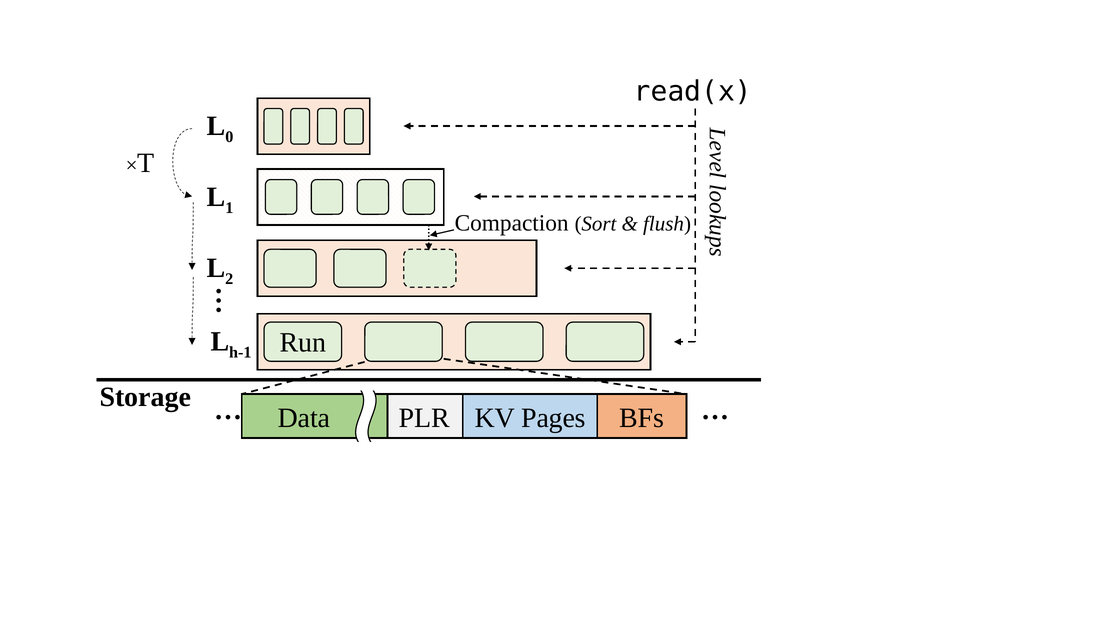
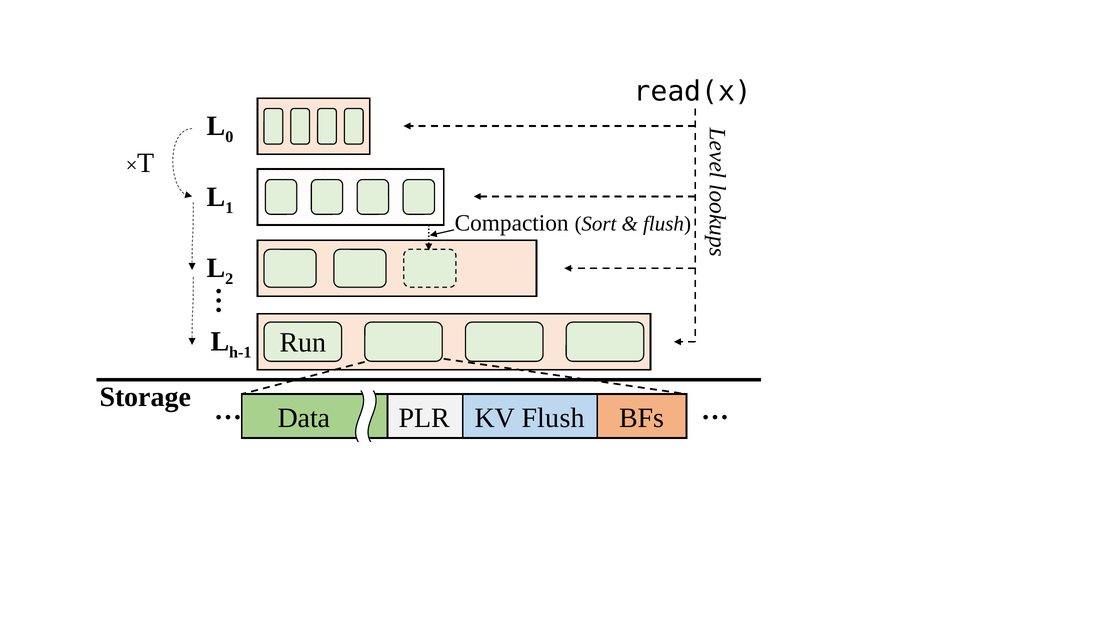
KV Pages: Pages -> Flush
